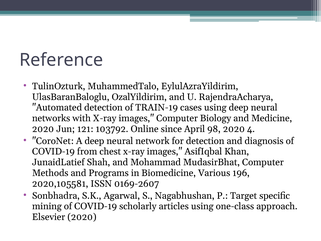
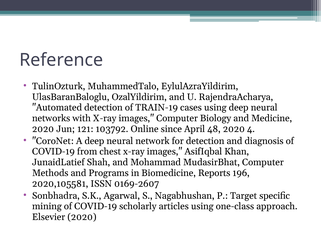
98: 98 -> 48
Various: Various -> Reports
